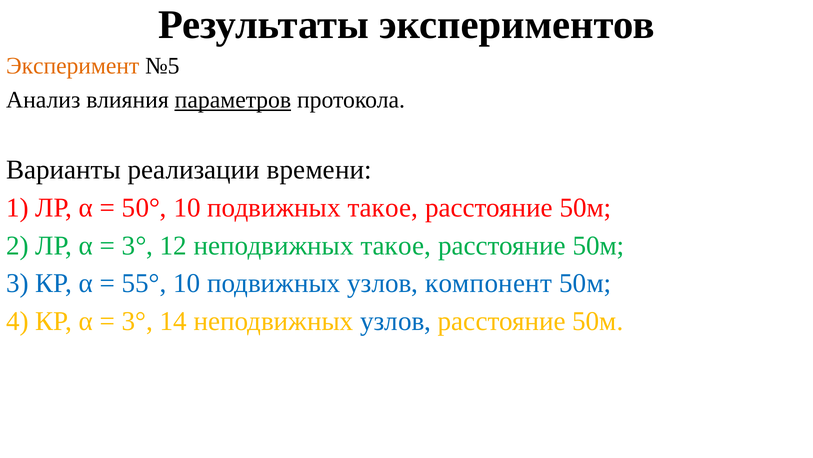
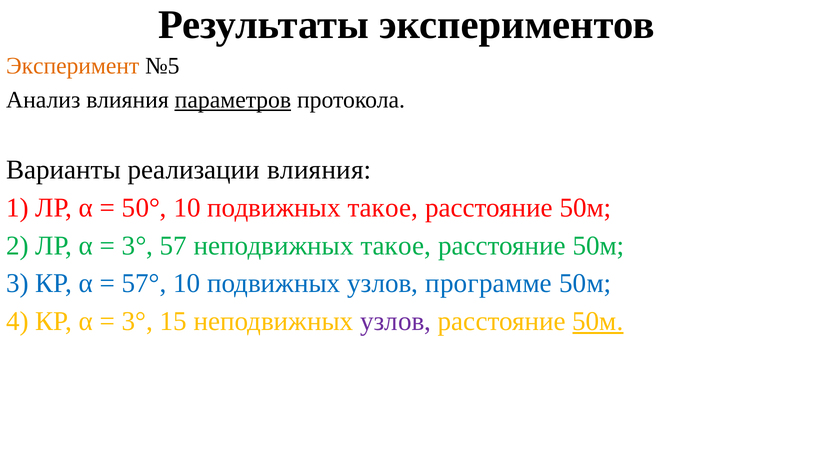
реализации времени: времени -> влияния
12: 12 -> 57
55°: 55° -> 57°
компонент: компонент -> программе
14: 14 -> 15
узлов at (396, 321) colour: blue -> purple
50м at (598, 321) underline: none -> present
